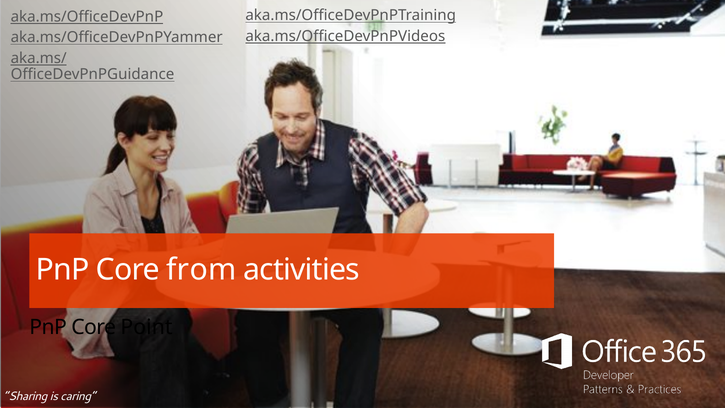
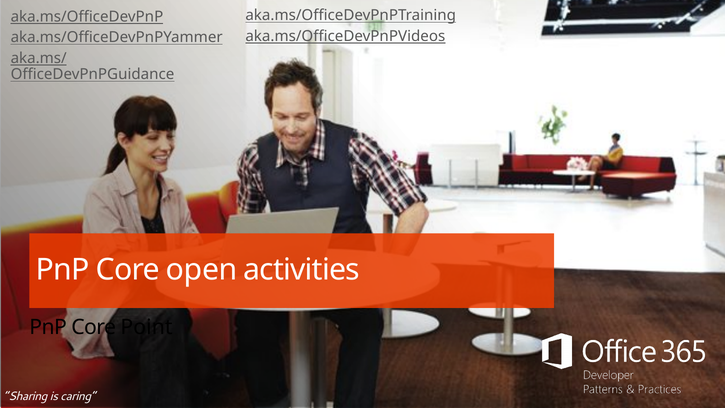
from: from -> open
